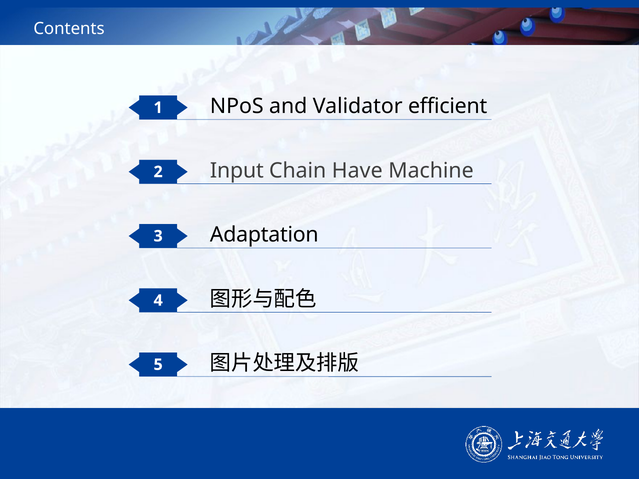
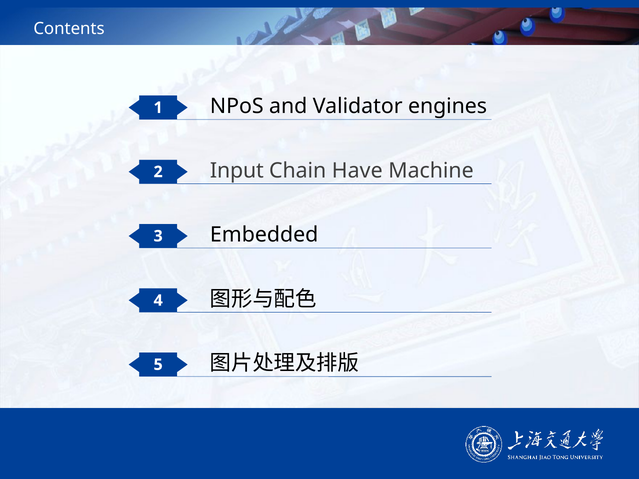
efficient: efficient -> engines
Adaptation: Adaptation -> Embedded
